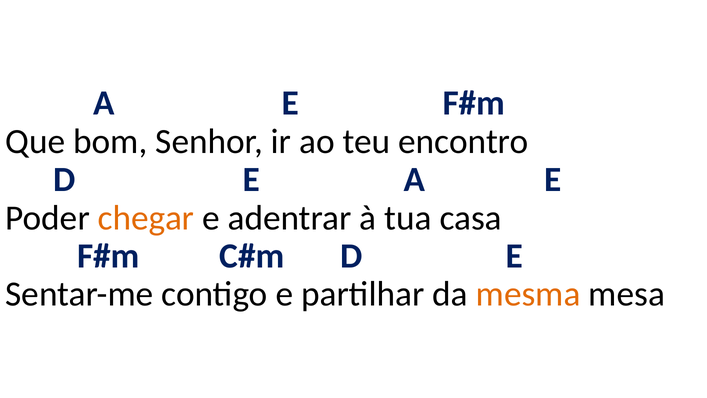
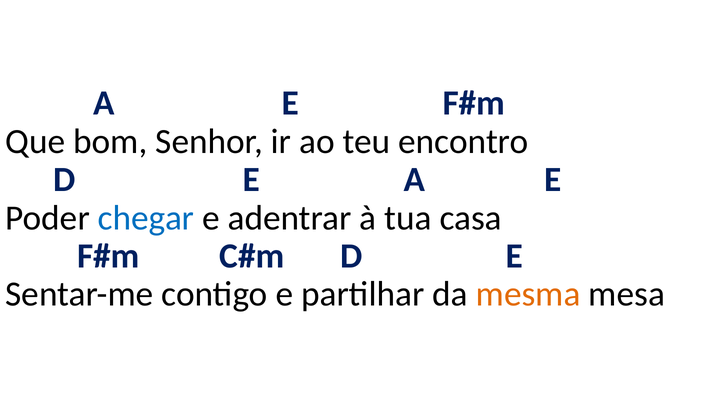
chegar colour: orange -> blue
